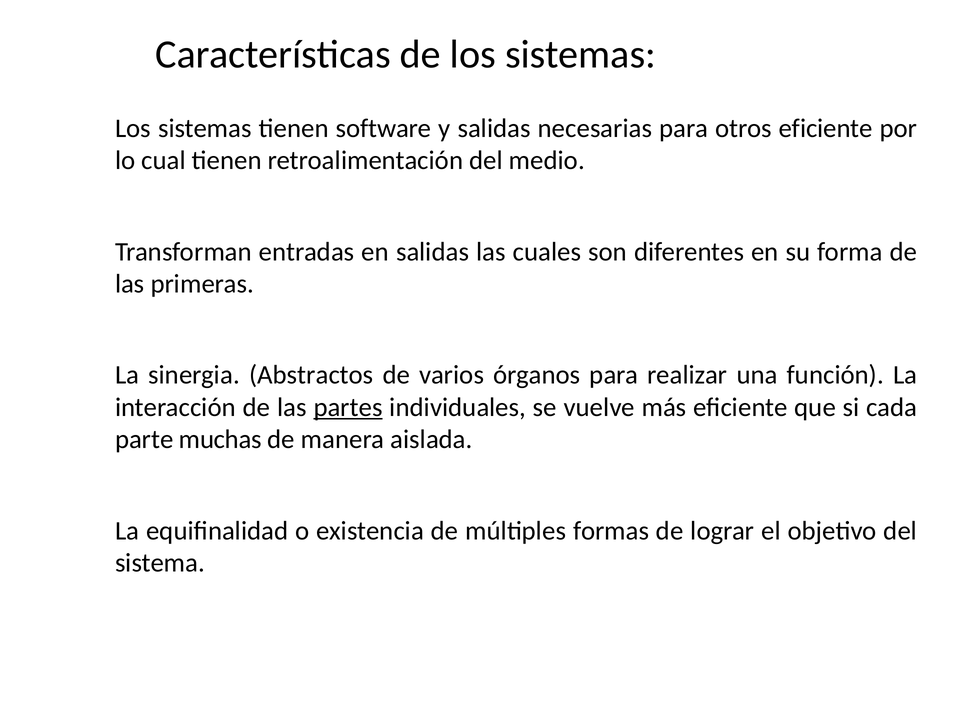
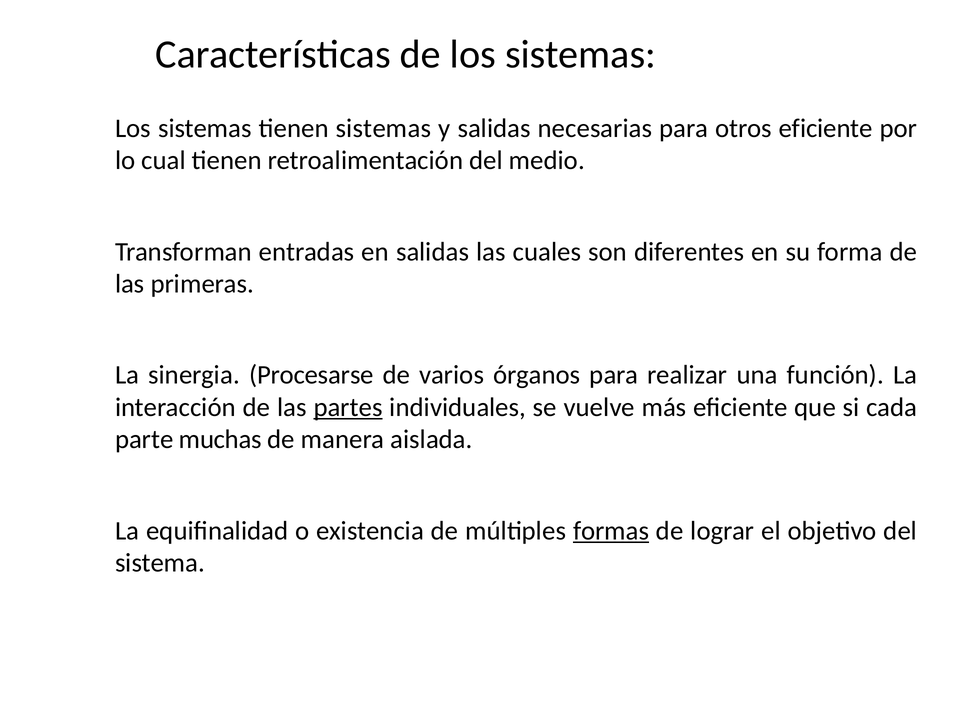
tienen software: software -> sistemas
Abstractos: Abstractos -> Procesarse
formas underline: none -> present
